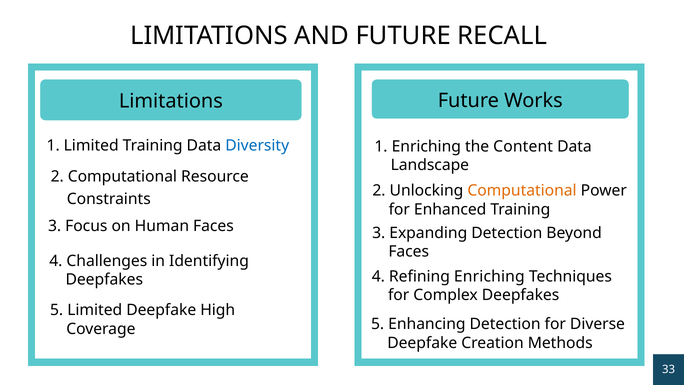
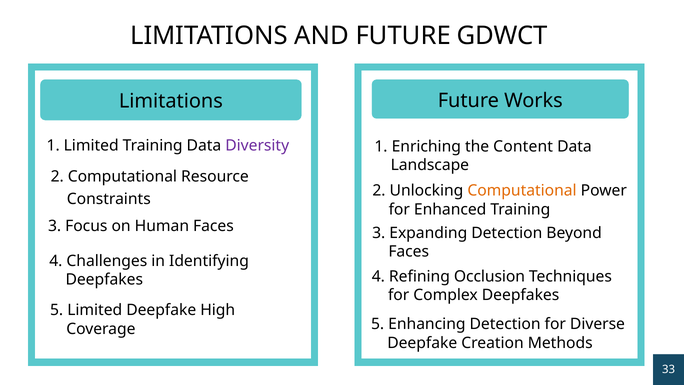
RECALL: RECALL -> GDWCT
Diversity colour: blue -> purple
Refining Enriching: Enriching -> Occlusion
